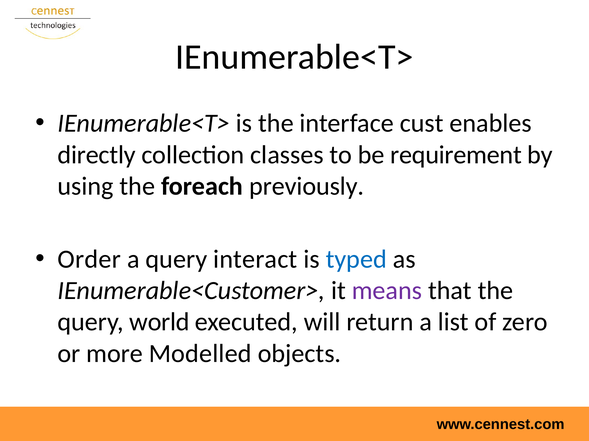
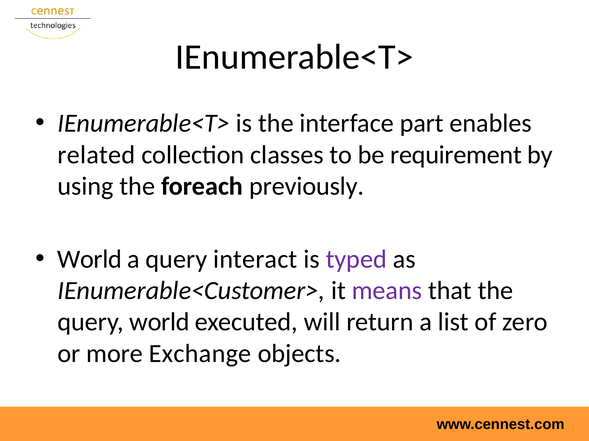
cust: cust -> part
directly: directly -> related
Order at (89, 260): Order -> World
typed colour: blue -> purple
Modelled: Modelled -> Exchange
